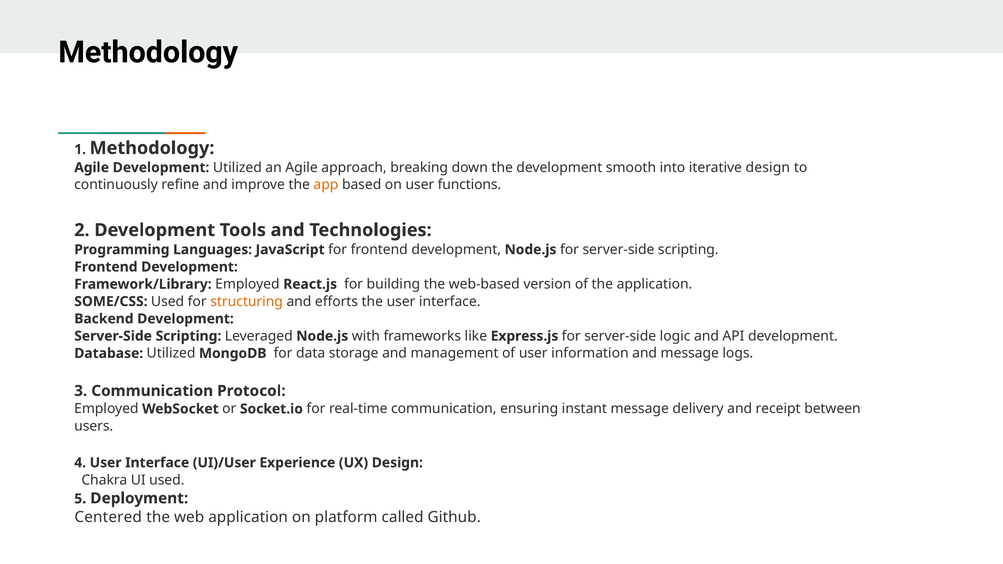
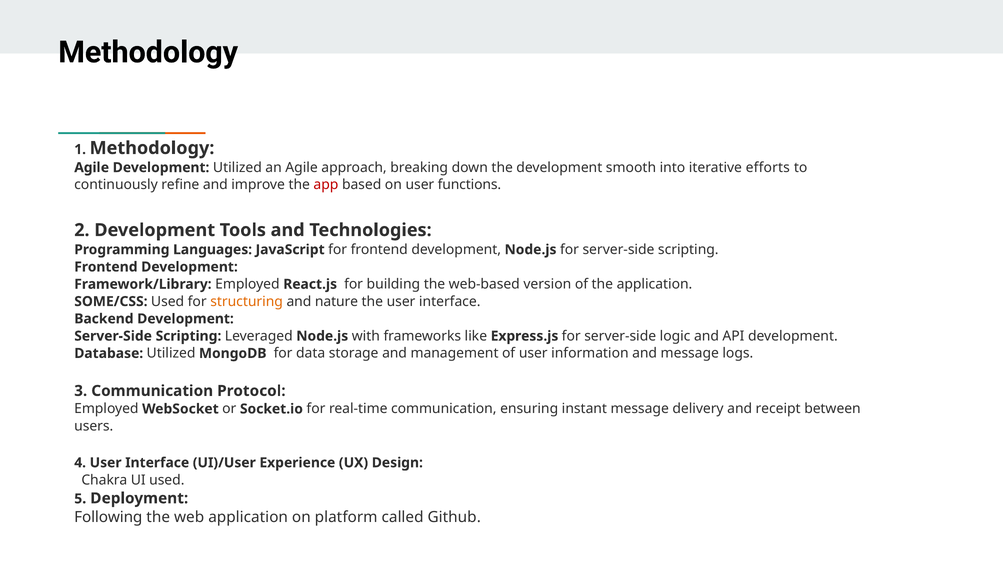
iterative design: design -> efforts
app colour: orange -> red
efforts: efforts -> nature
Centered: Centered -> Following
